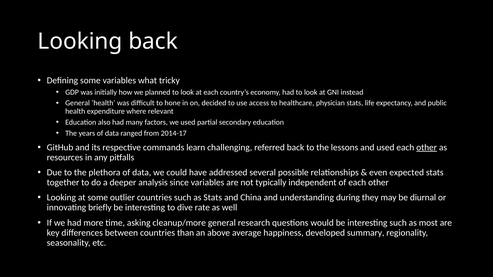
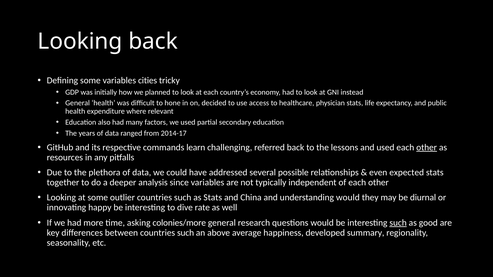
what: what -> cities
understanding during: during -> would
briefly: briefly -> happy
cleanup/more: cleanup/more -> colonies/more
such at (398, 223) underline: none -> present
most: most -> good
between countries than: than -> such
